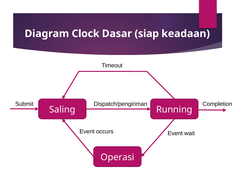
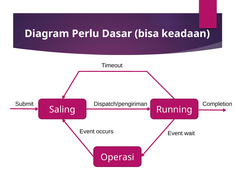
Clock: Clock -> Perlu
siap: siap -> bisa
